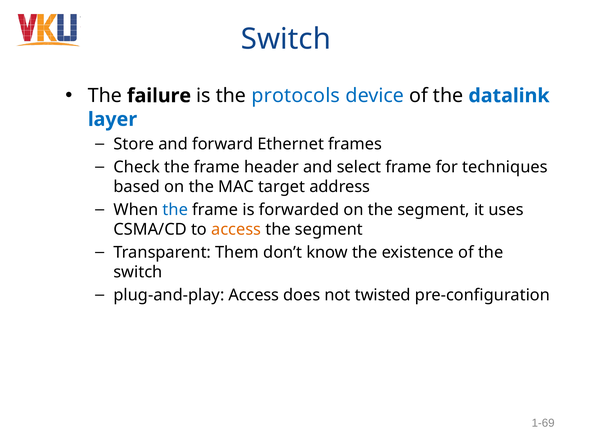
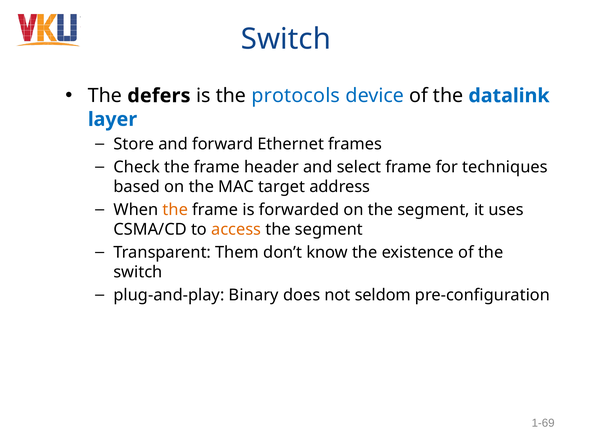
failure: failure -> defers
the at (175, 209) colour: blue -> orange
plug-and-play Access: Access -> Binary
twisted: twisted -> seldom
